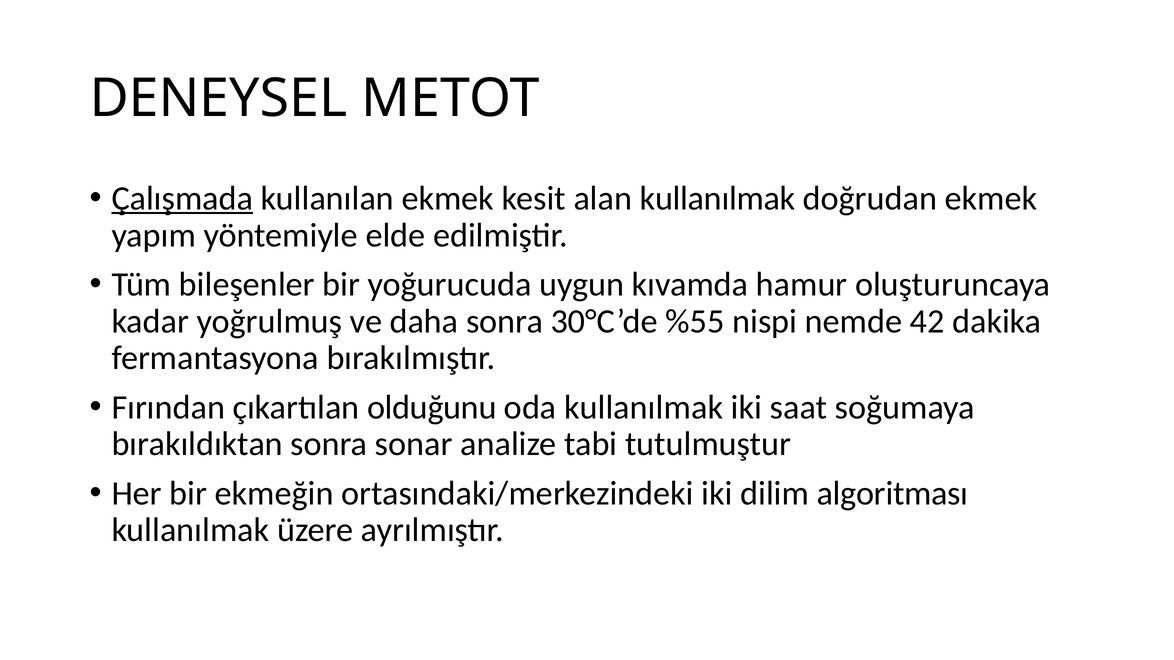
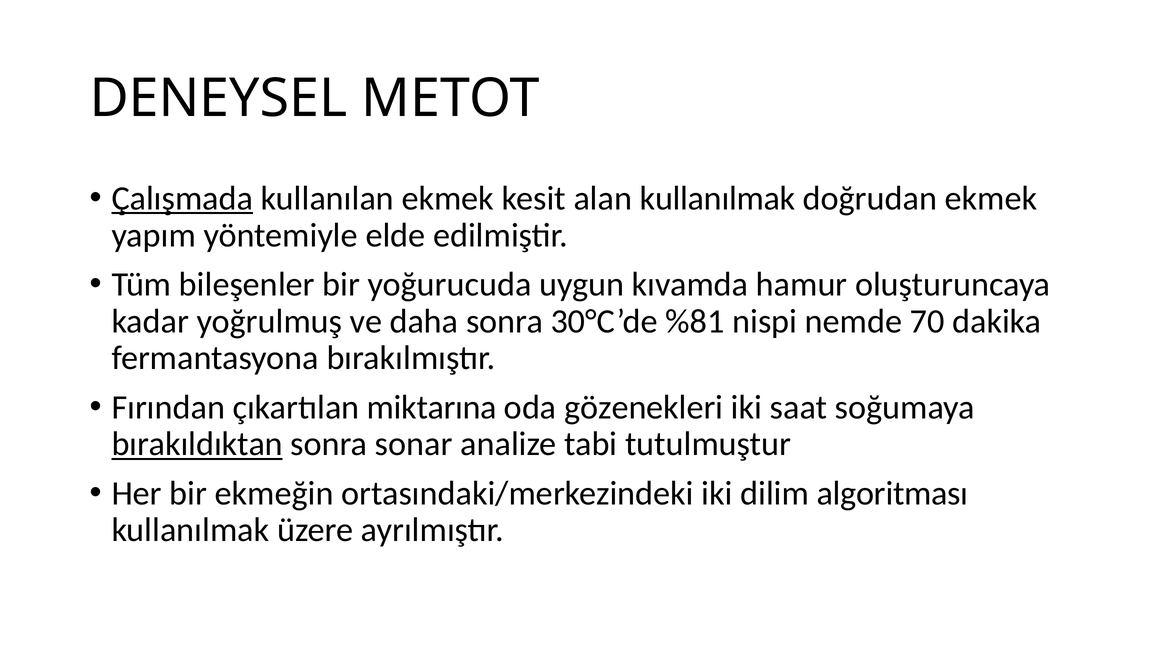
%55: %55 -> %81
42: 42 -> 70
olduğunu: olduğunu -> miktarına
oda kullanılmak: kullanılmak -> gözenekleri
bırakıldıktan underline: none -> present
